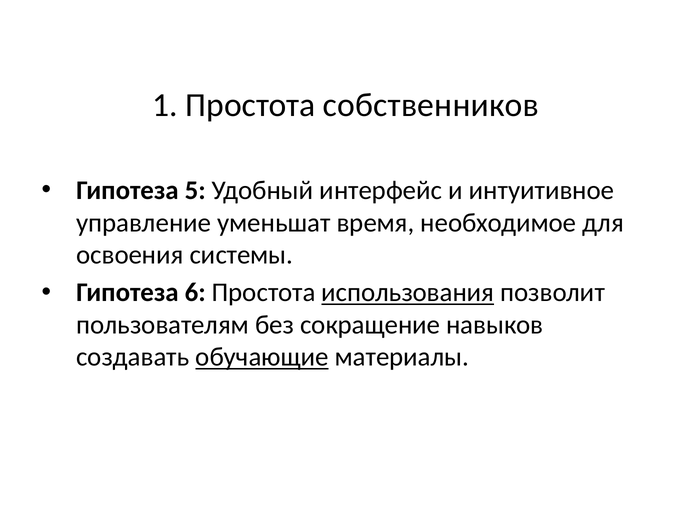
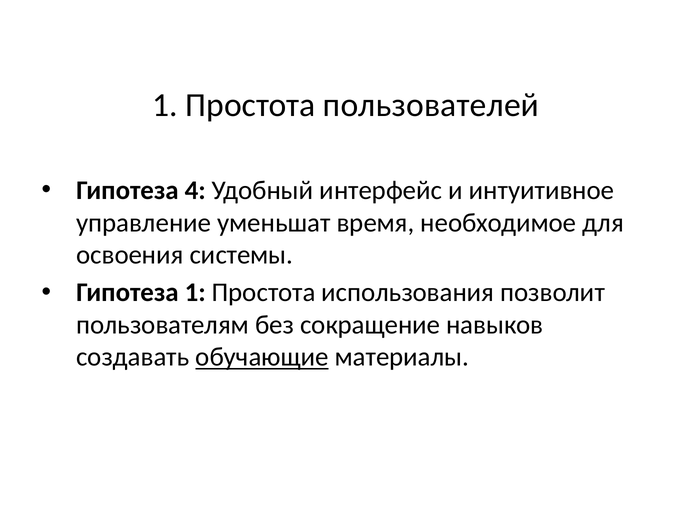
собственников: собственников -> пользователей
5: 5 -> 4
Гипотеза 6: 6 -> 1
использования underline: present -> none
